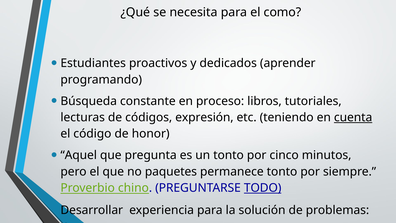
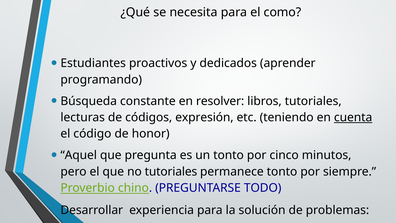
proceso: proceso -> resolver
no paquetes: paquetes -> tutoriales
TODO underline: present -> none
